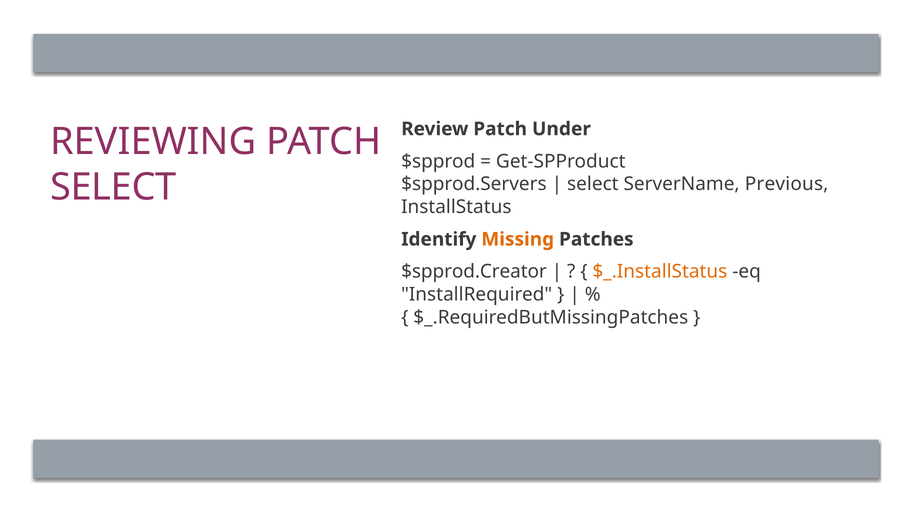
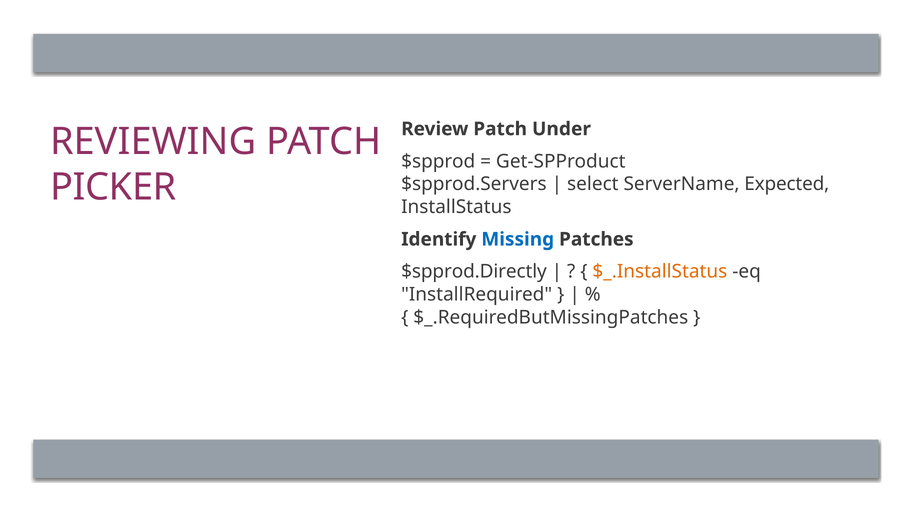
SELECT at (113, 187): SELECT -> PICKER
Previous: Previous -> Expected
Missing colour: orange -> blue
$spprod.Creator: $spprod.Creator -> $spprod.Directly
